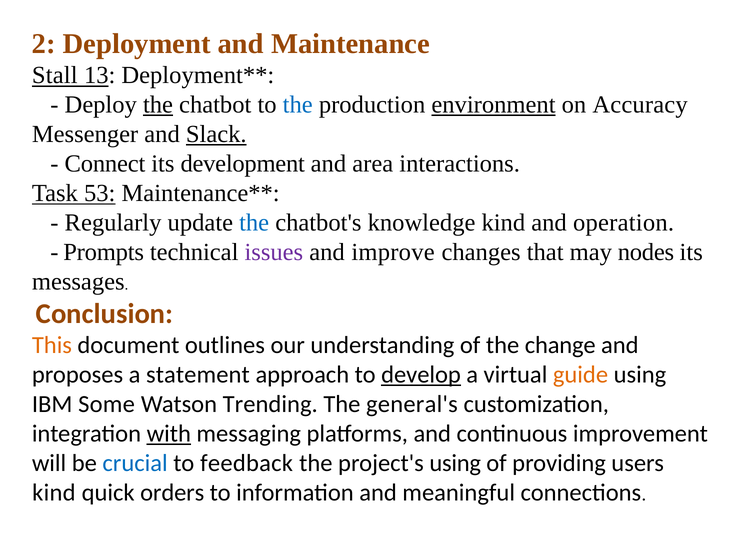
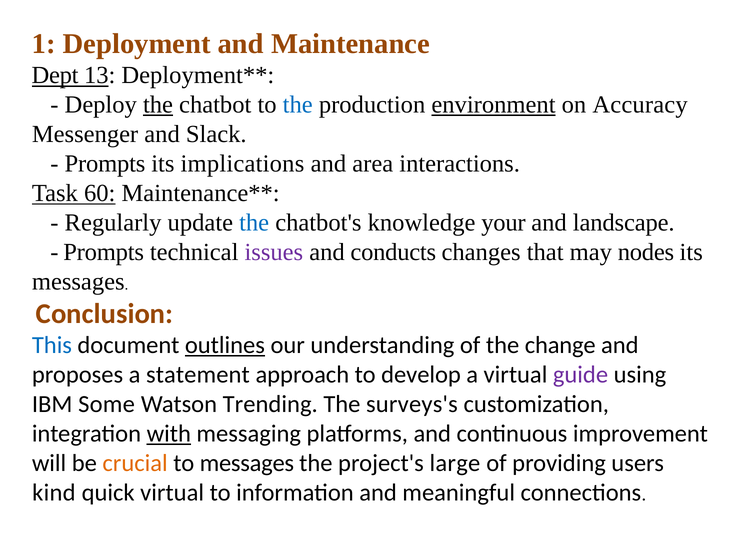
2: 2 -> 1
Stall: Stall -> Dept
Slack underline: present -> none
Connect at (105, 164): Connect -> Prompts
development: development -> implications
53: 53 -> 60
knowledge kind: kind -> your
operation: operation -> landscape
improve: improve -> conducts
This colour: orange -> blue
outlines underline: none -> present
develop underline: present -> none
guide colour: orange -> purple
general's: general's -> surveys's
crucial colour: blue -> orange
to feedback: feedback -> messages
project's using: using -> large
quick orders: orders -> virtual
